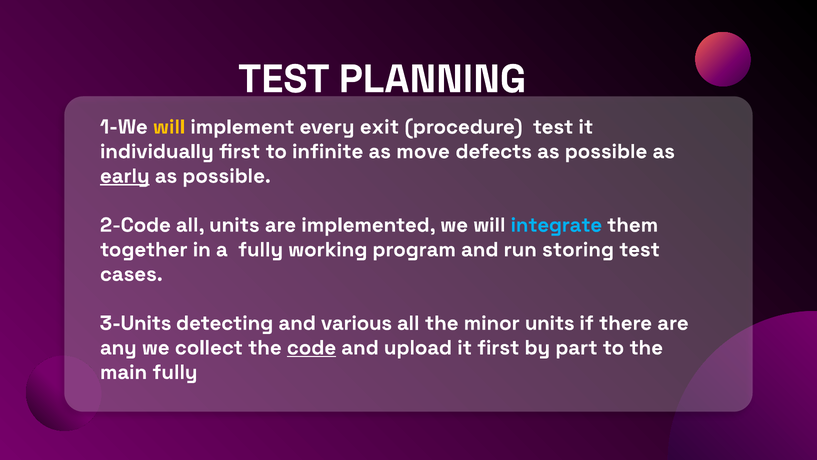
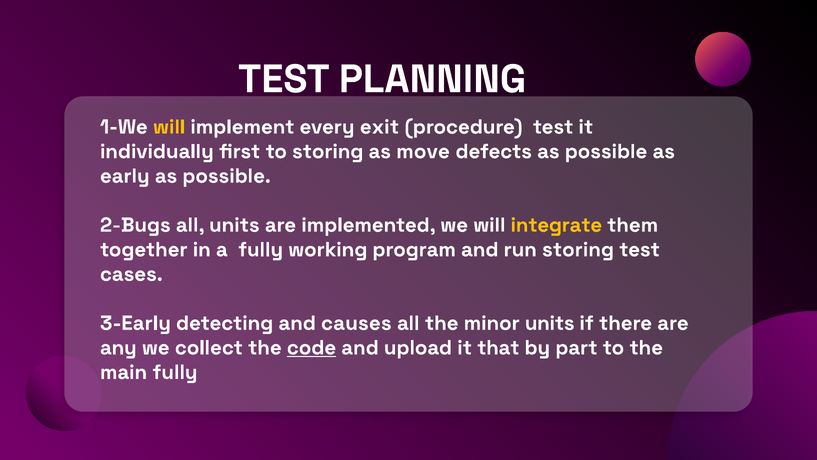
to infinite: infinite -> storing
early underline: present -> none
2-Code: 2-Code -> 2-Bugs
integrate colour: light blue -> yellow
3-Units: 3-Units -> 3-Early
various: various -> causes
it first: first -> that
